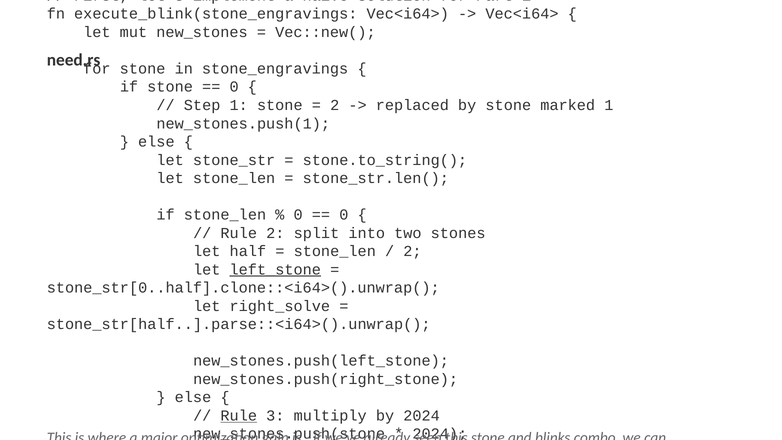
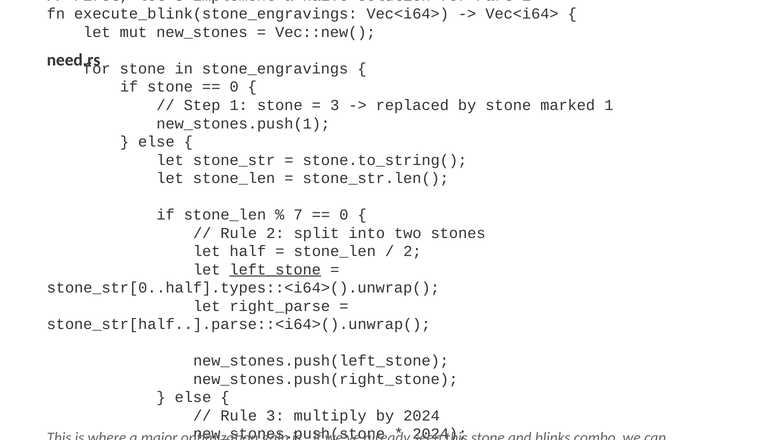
2 at (335, 105): 2 -> 3
0 at (298, 215): 0 -> 7
stone_str[0..half].clone::<i64>().unwrap(: stone_str[0..half].clone::<i64>().unwrap( -> stone_str[0..half].types::<i64>().unwrap(
right_solve: right_solve -> right_parse
Rule at (239, 416) underline: present -> none
